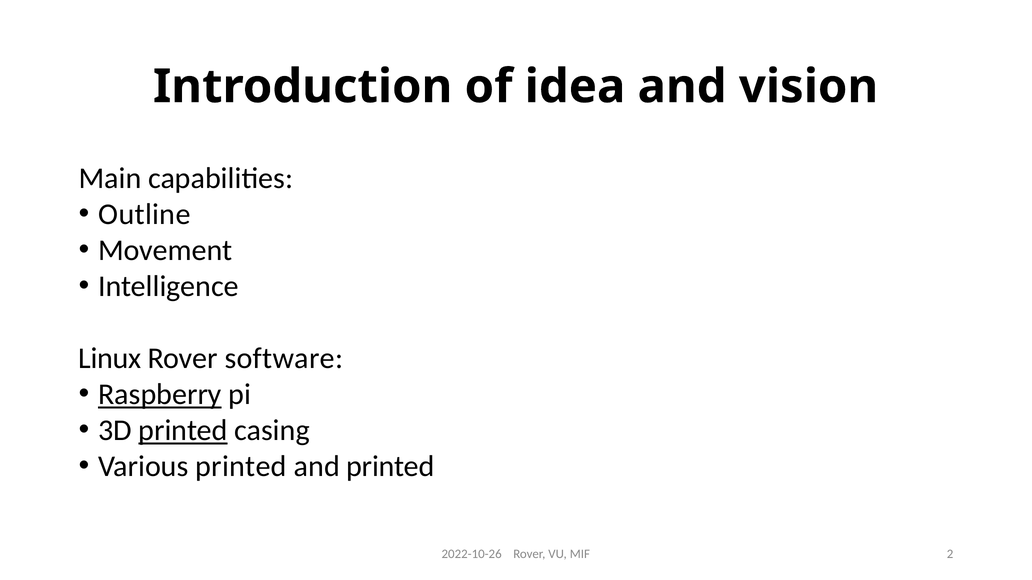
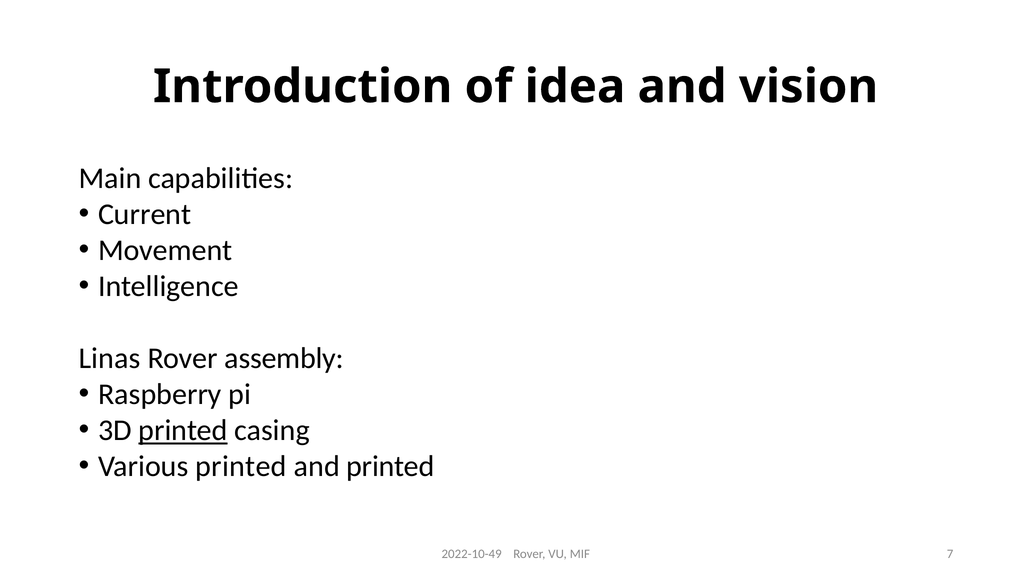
Outline: Outline -> Current
Linux: Linux -> Linas
software: software -> assembly
Raspberry underline: present -> none
2022-10-26: 2022-10-26 -> 2022-10-49
2: 2 -> 7
